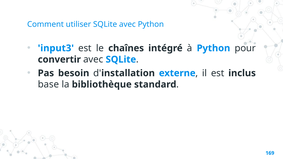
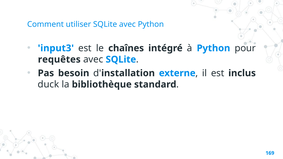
convertir: convertir -> requêtes
base: base -> duck
